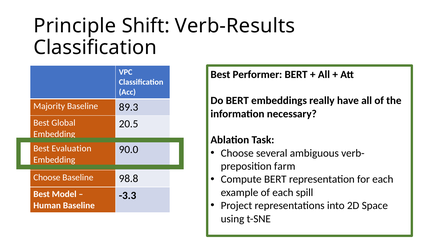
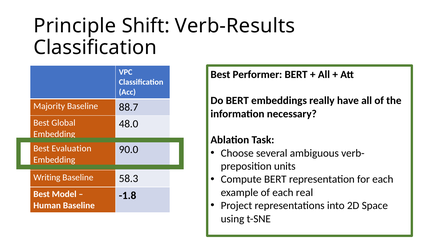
89.3: 89.3 -> 88.7
20.5: 20.5 -> 48.0
farm: farm -> units
Choose at (47, 178): Choose -> Writing
98.8: 98.8 -> 58.3
spill: spill -> real
-3.3: -3.3 -> -1.8
